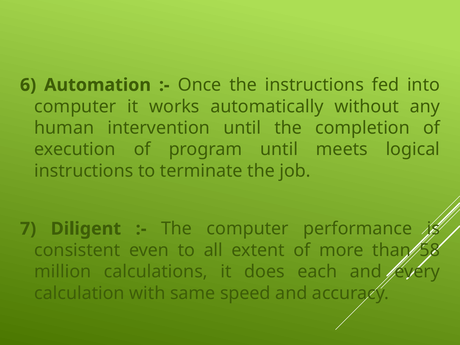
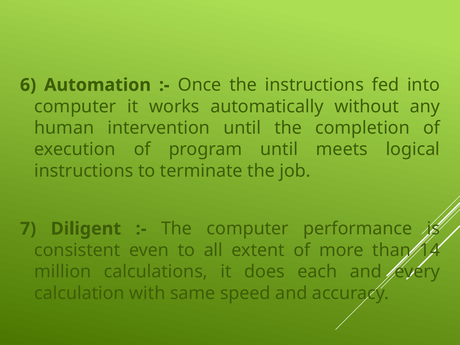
58: 58 -> 14
